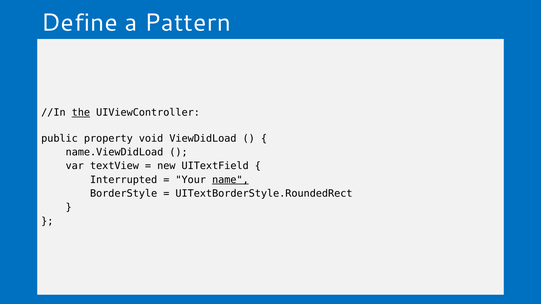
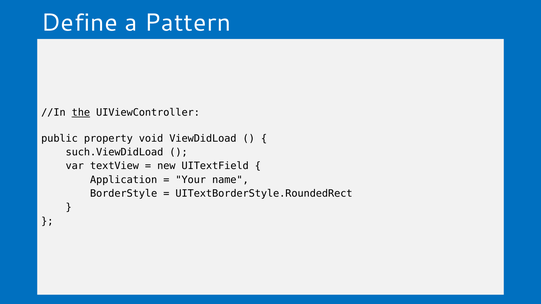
name.ViewDidLoad: name.ViewDidLoad -> such.ViewDidLoad
Interrupted: Interrupted -> Application
name underline: present -> none
